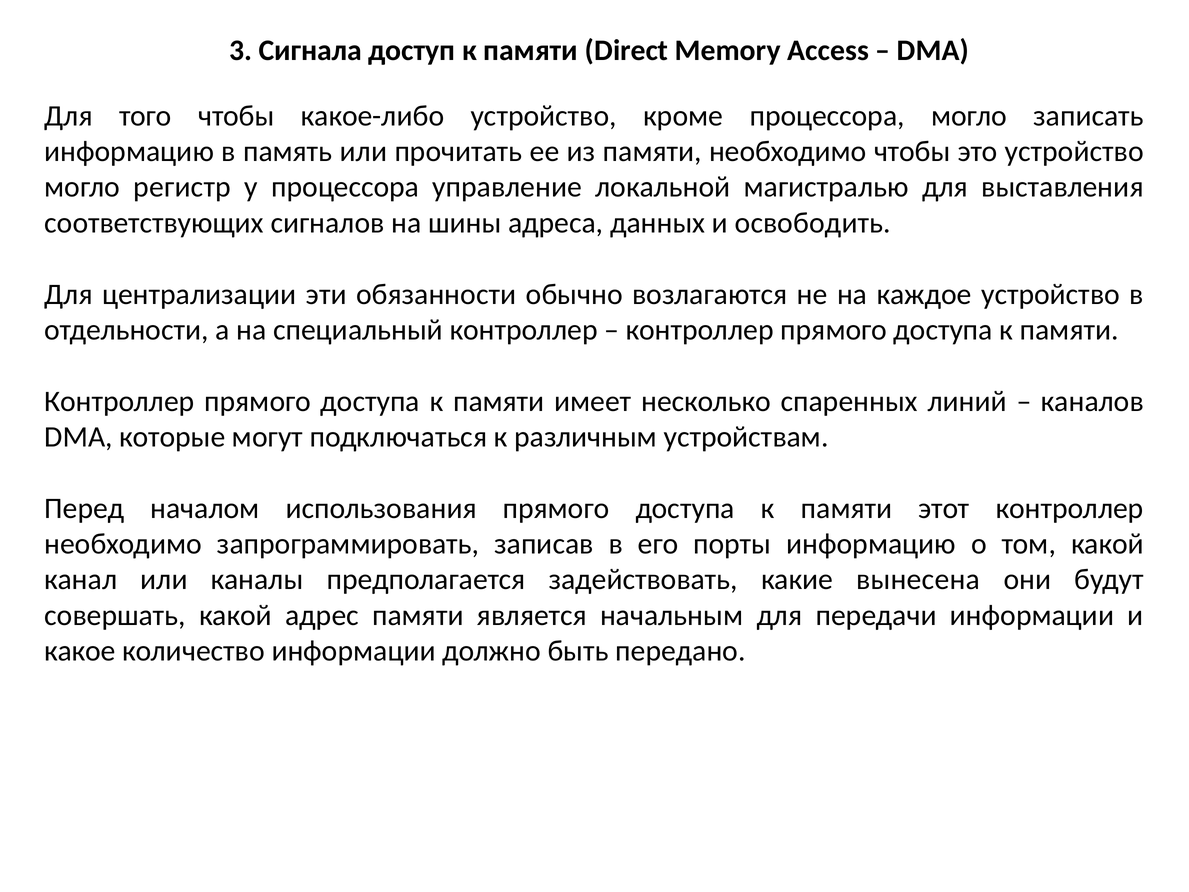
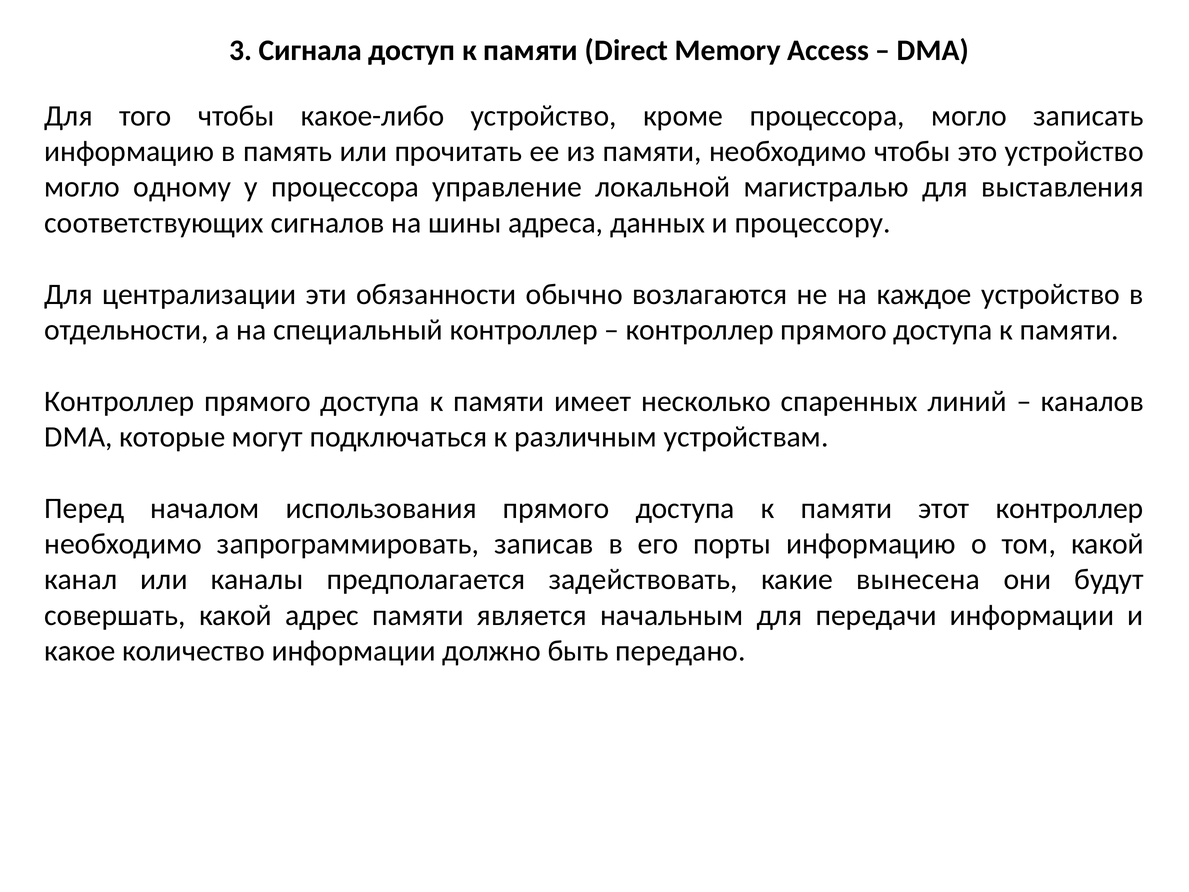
регистр: регистр -> одному
освободить: освободить -> процессору
